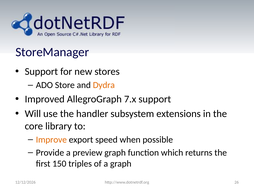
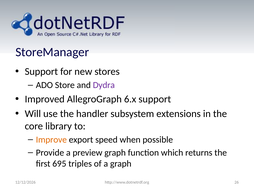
Dydra colour: orange -> purple
7.x: 7.x -> 6.x
150: 150 -> 695
